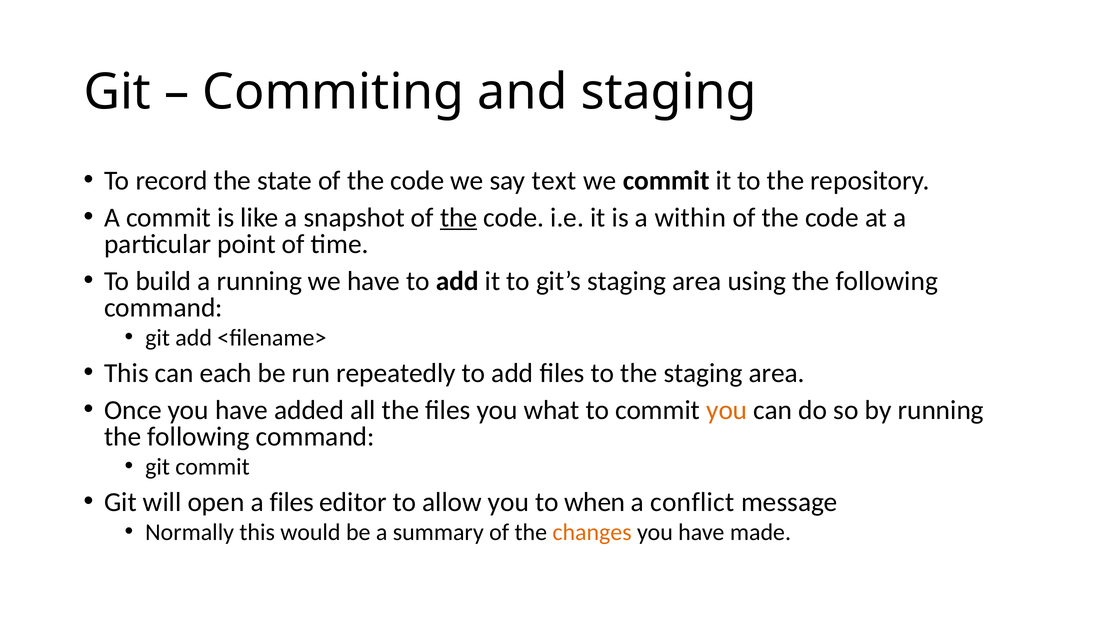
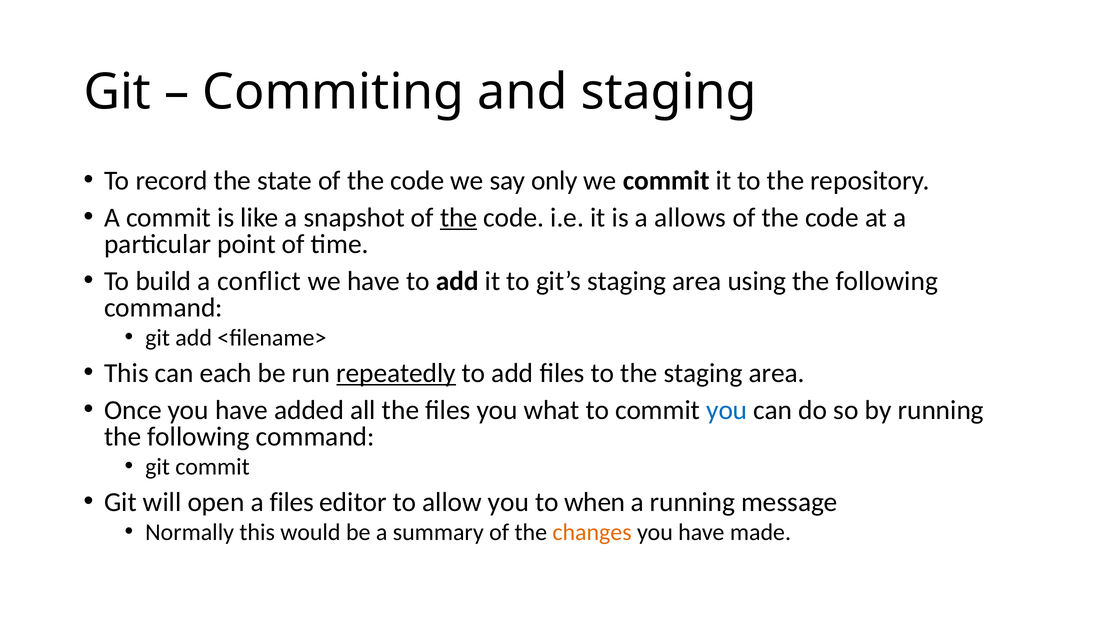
text: text -> only
within: within -> allows
a running: running -> conflict
repeatedly underline: none -> present
you at (727, 410) colour: orange -> blue
a conflict: conflict -> running
